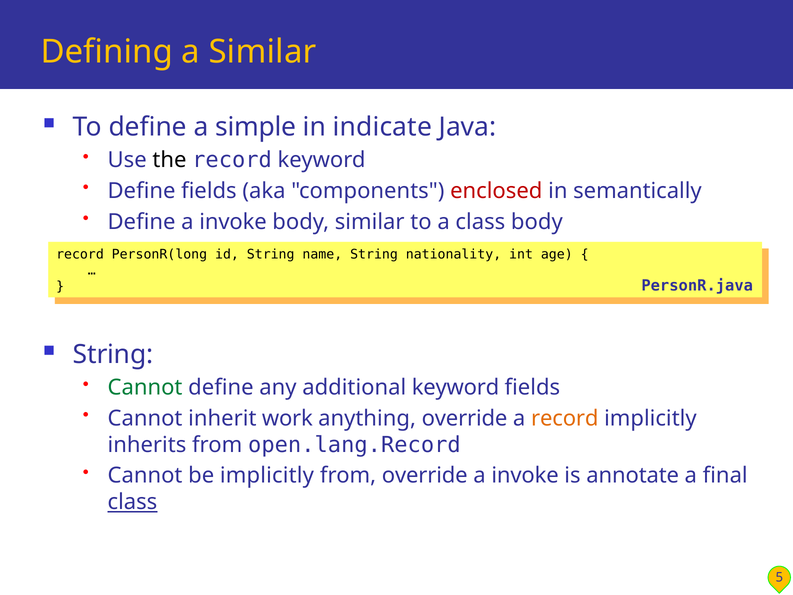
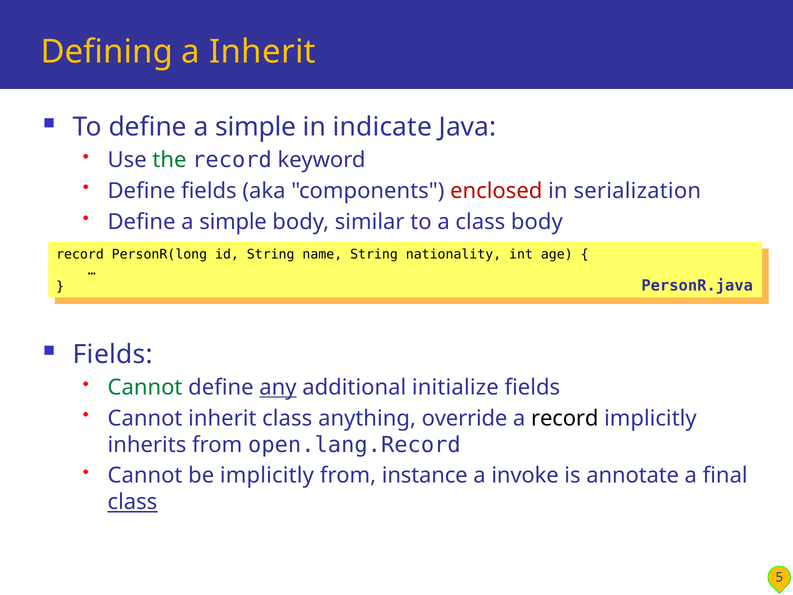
a Similar: Similar -> Inherit
the colour: black -> green
semantically: semantically -> serialization
invoke at (233, 222): invoke -> simple
String at (113, 354): String -> Fields
any underline: none -> present
additional keyword: keyword -> initialize
inherit work: work -> class
record at (565, 418) colour: orange -> black
from override: override -> instance
